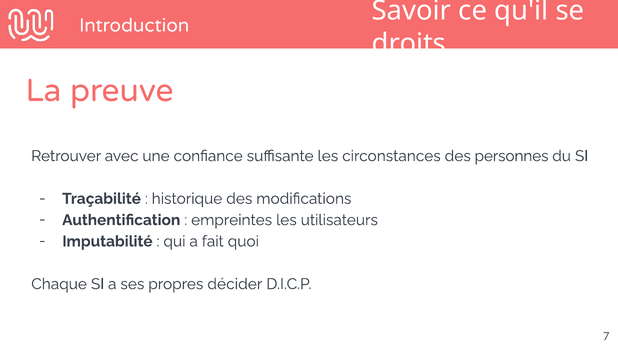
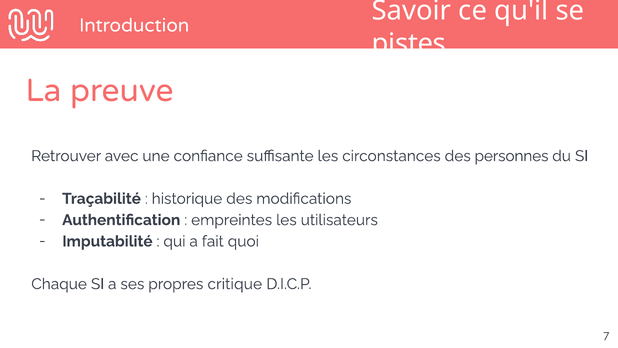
droits: droits -> pistes
décider: décider -> critique
